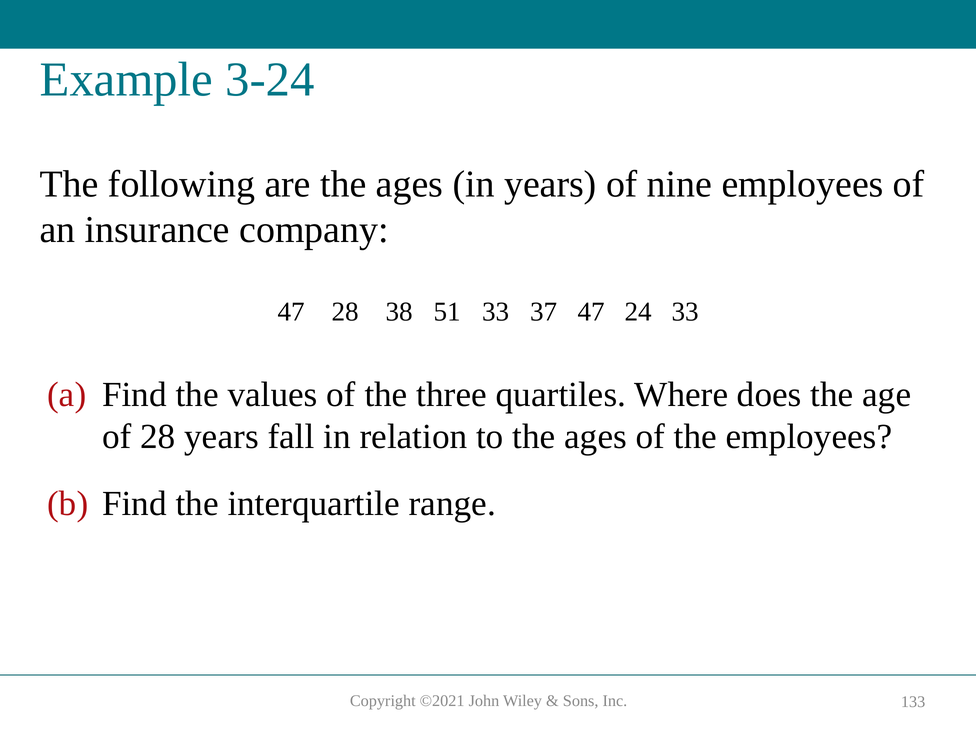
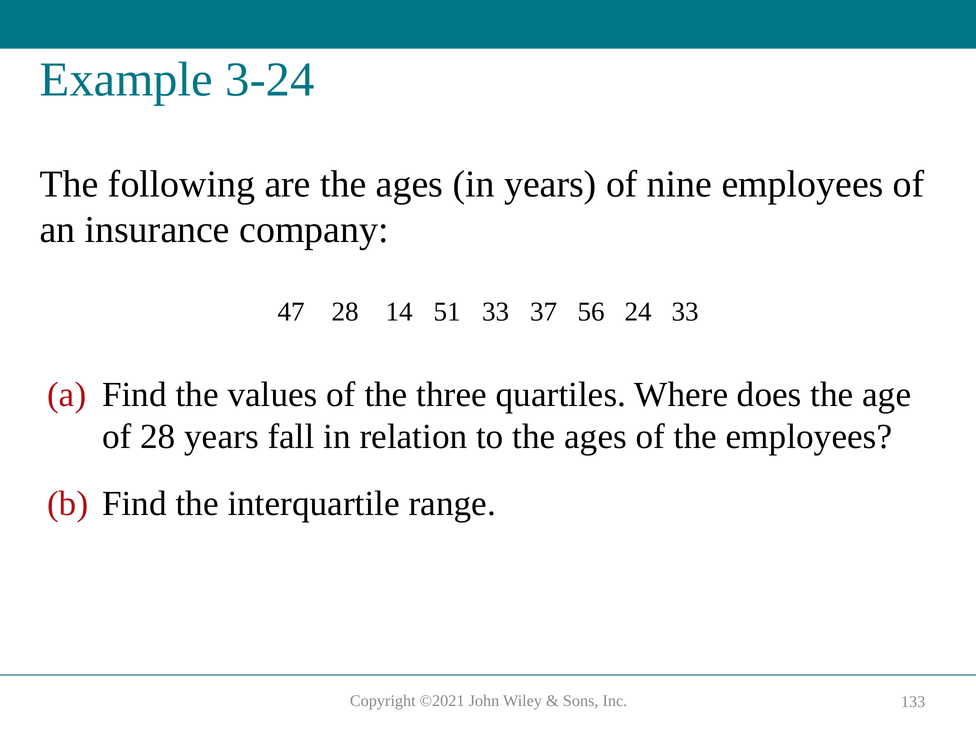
38: 38 -> 14
37 47: 47 -> 56
